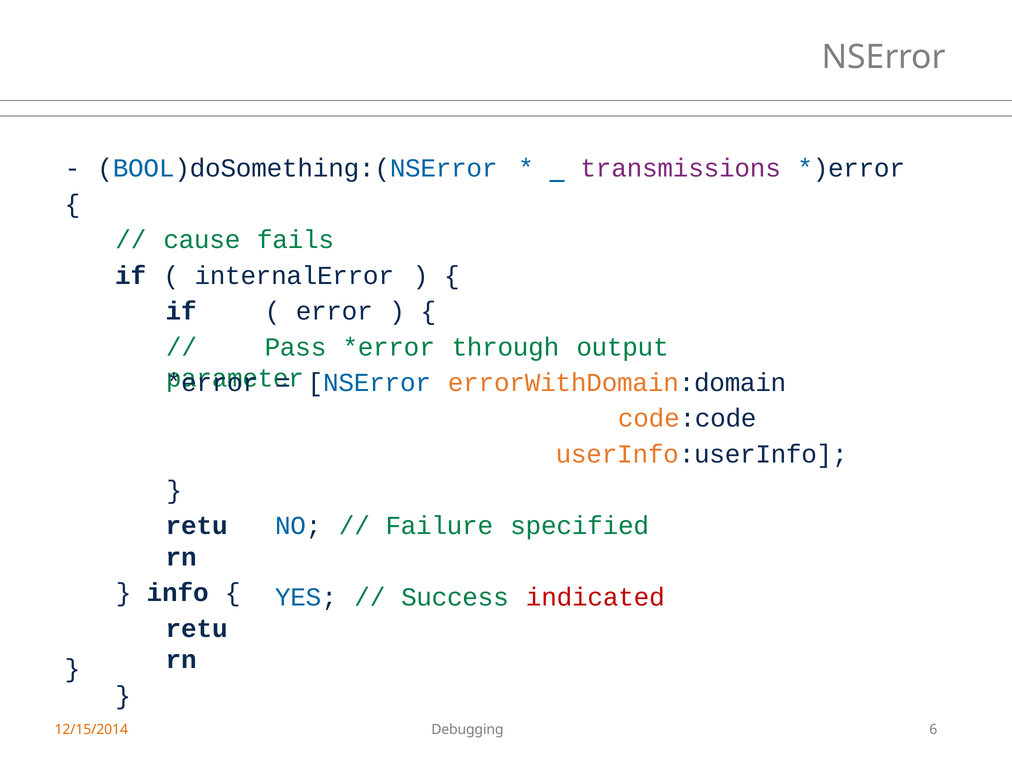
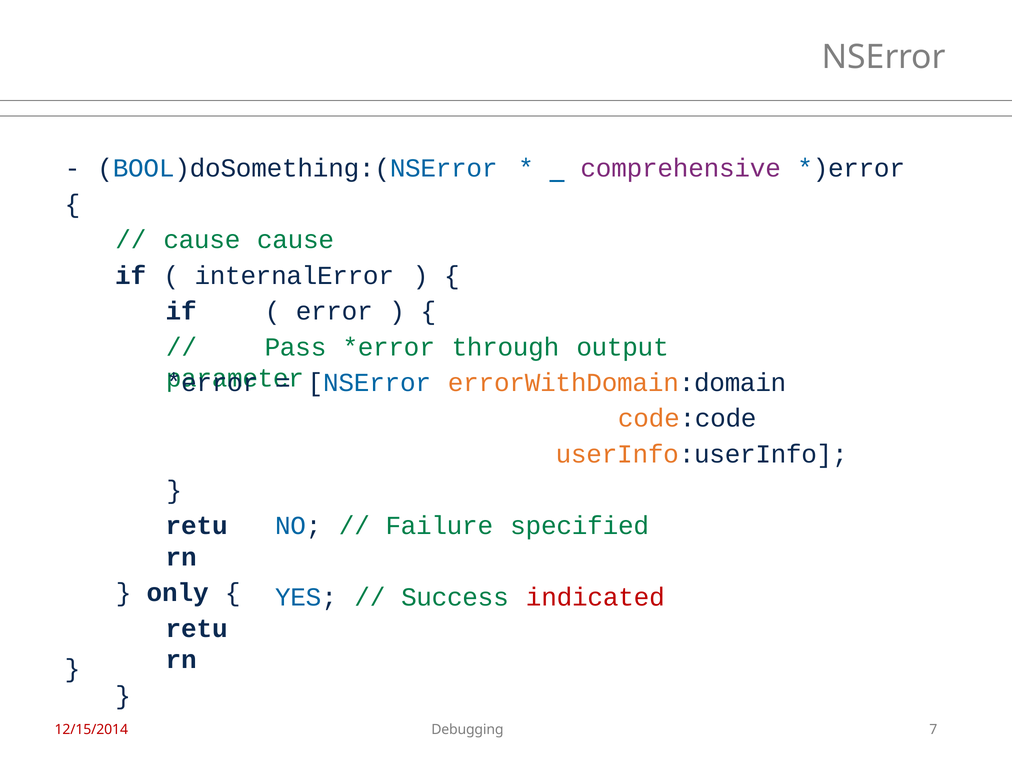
transmissions: transmissions -> comprehensive
cause fails: fails -> cause
info: info -> only
12/15/2014 colour: orange -> red
6: 6 -> 7
